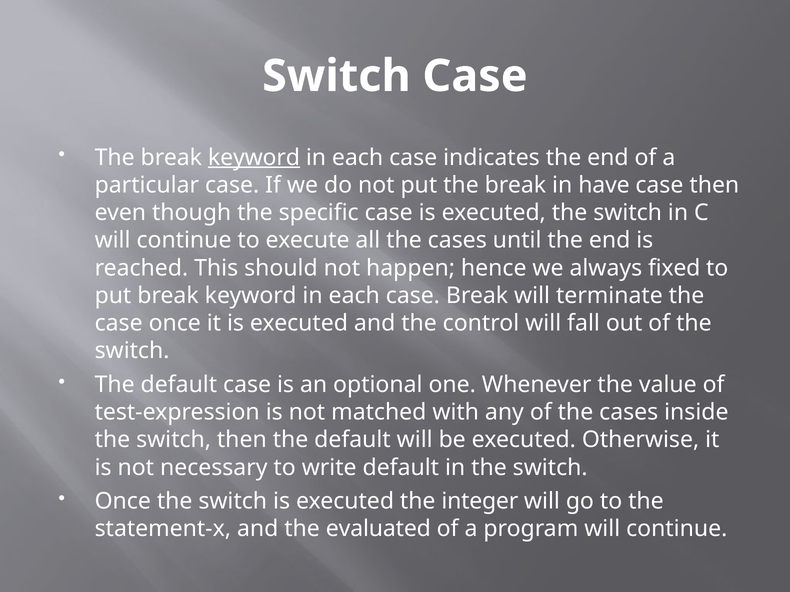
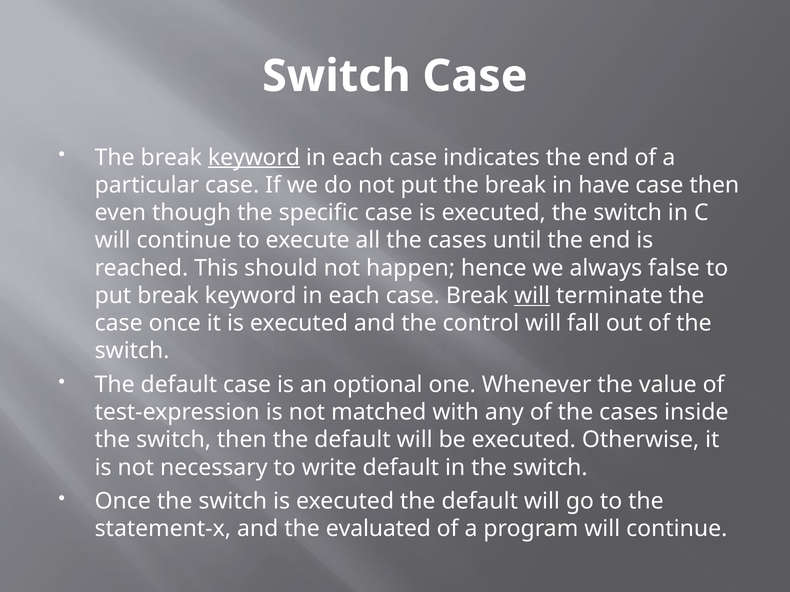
fixed: fixed -> false
will at (532, 296) underline: none -> present
executed the integer: integer -> default
